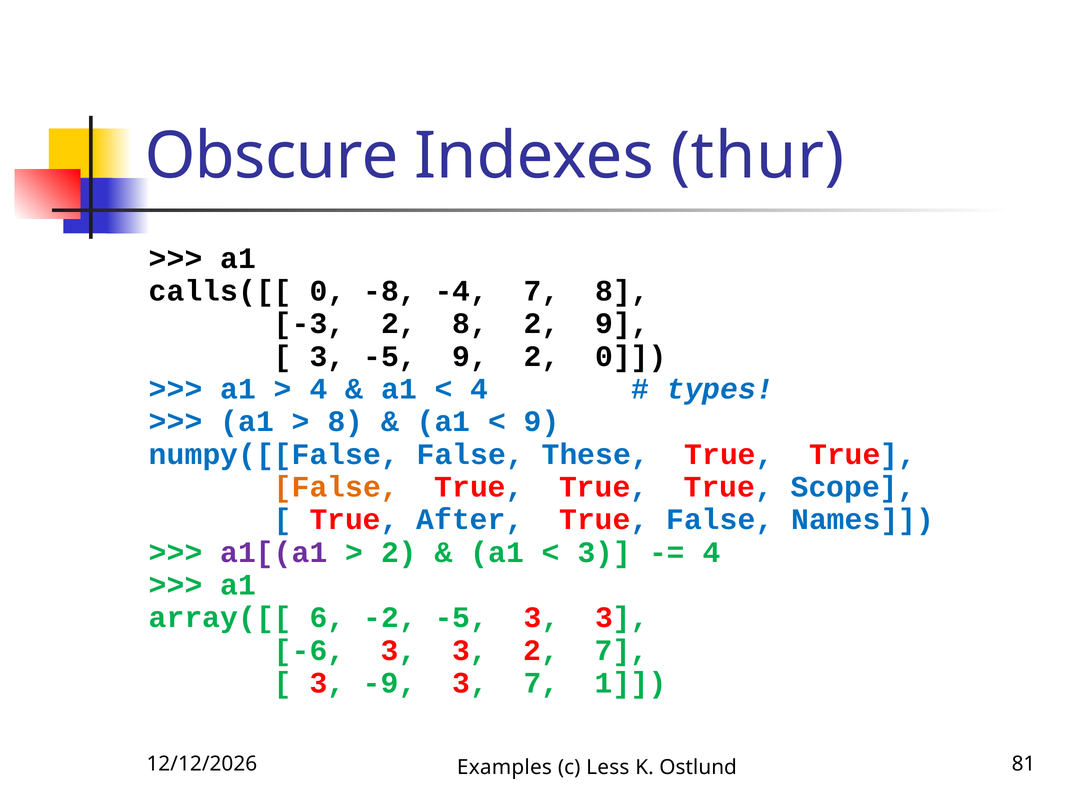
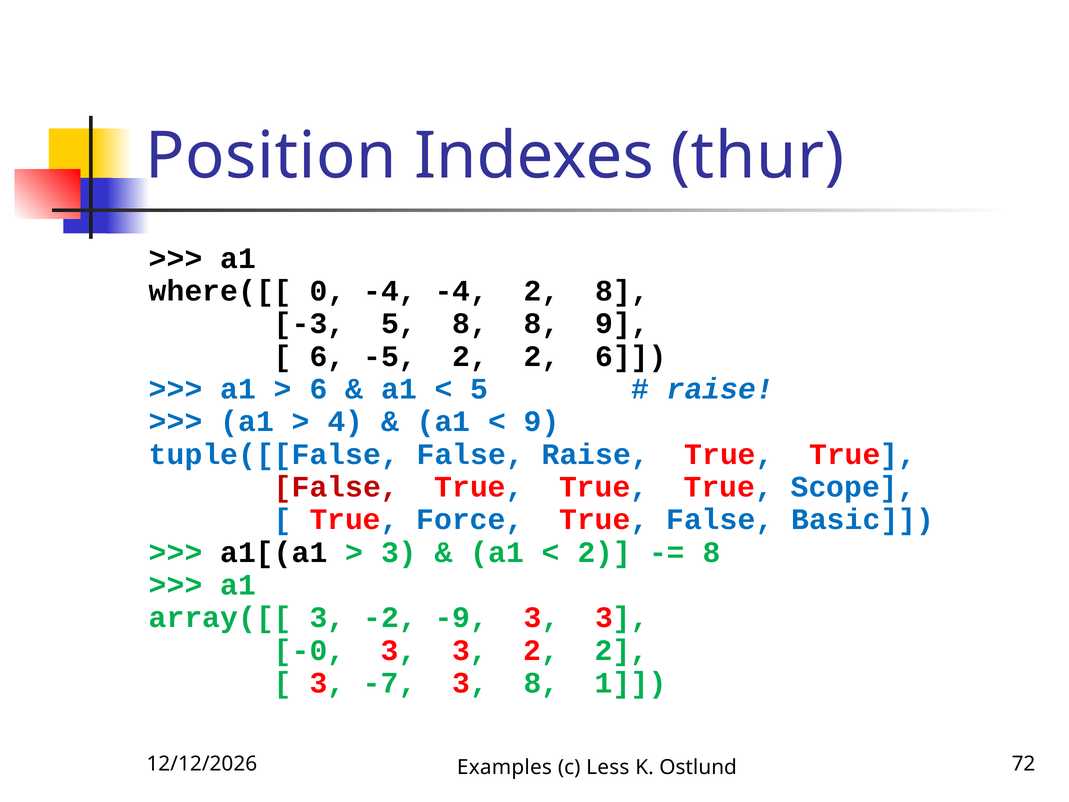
Obscure: Obscure -> Position
calls([[: calls([[ -> where([[
0 -8: -8 -> -4
-4 7: 7 -> 2
-3 2: 2 -> 5
8 2: 2 -> 8
3 at (327, 356): 3 -> 6
-5 9: 9 -> 2
2 0: 0 -> 6
4 at (318, 389): 4 -> 6
4 at (479, 389): 4 -> 5
types at (720, 389): types -> raise
8 at (345, 421): 8 -> 4
numpy([[False: numpy([[False -> tuple([[False
False These: These -> Raise
False at (336, 487) colour: orange -> red
After: After -> Force
Names: Names -> Basic
a1[(a1 colour: purple -> black
2 at (399, 552): 2 -> 3
3 at (604, 552): 3 -> 2
4 at (711, 552): 4 -> 8
array([[ 6: 6 -> 3
-2 -5: -5 -> -9
-6: -6 -> -0
3 2 7: 7 -> 2
-9: -9 -> -7
3 7: 7 -> 8
81: 81 -> 72
